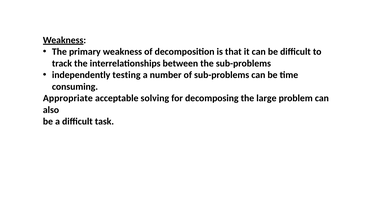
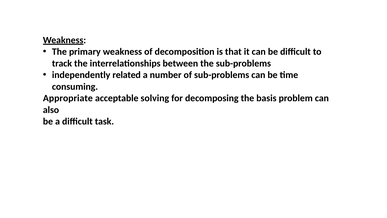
testing: testing -> related
large: large -> basis
